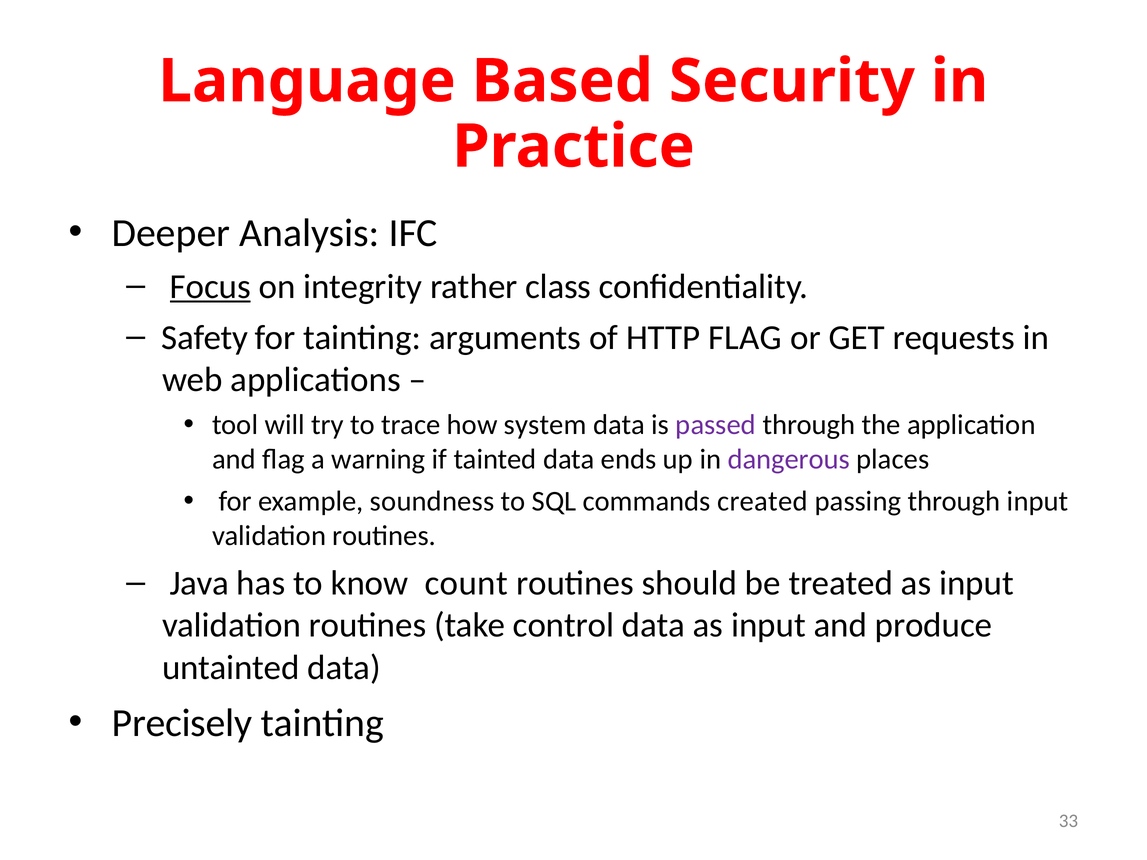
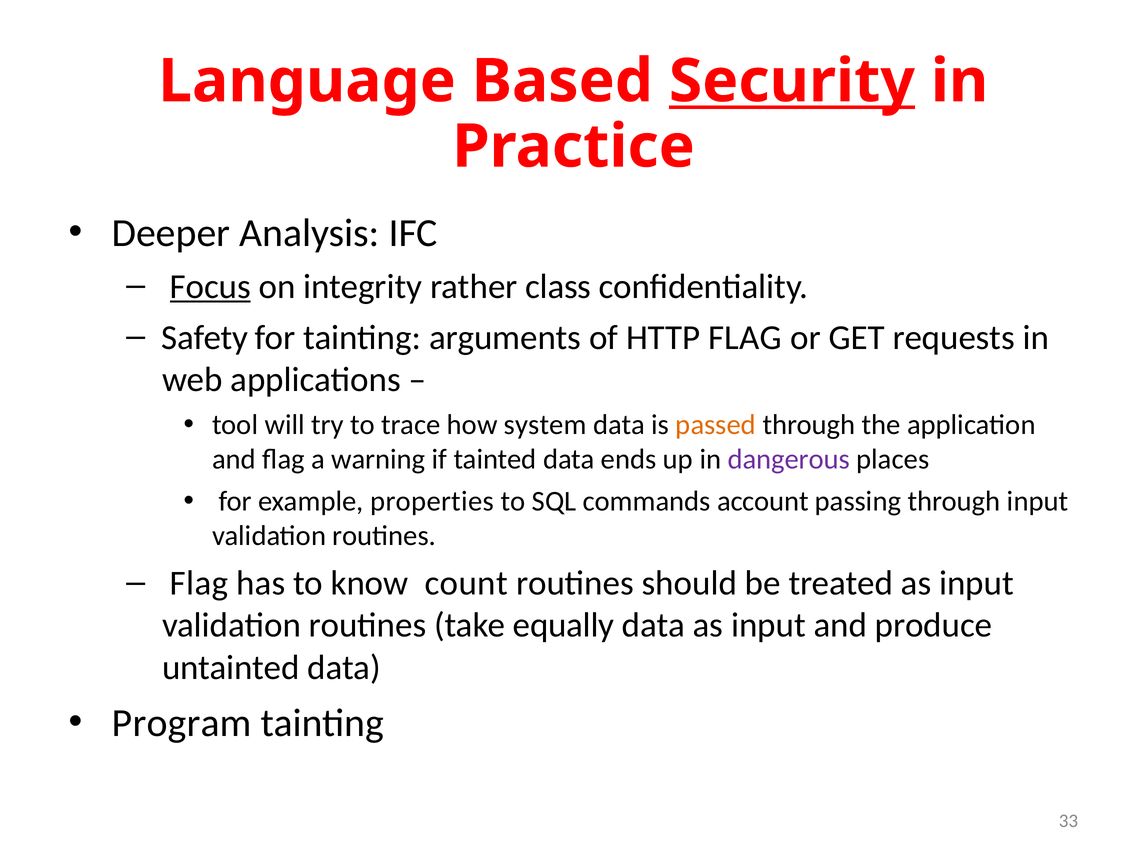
Security underline: none -> present
passed colour: purple -> orange
soundness: soundness -> properties
created: created -> account
Java at (199, 584): Java -> Flag
control: control -> equally
Precisely: Precisely -> Program
